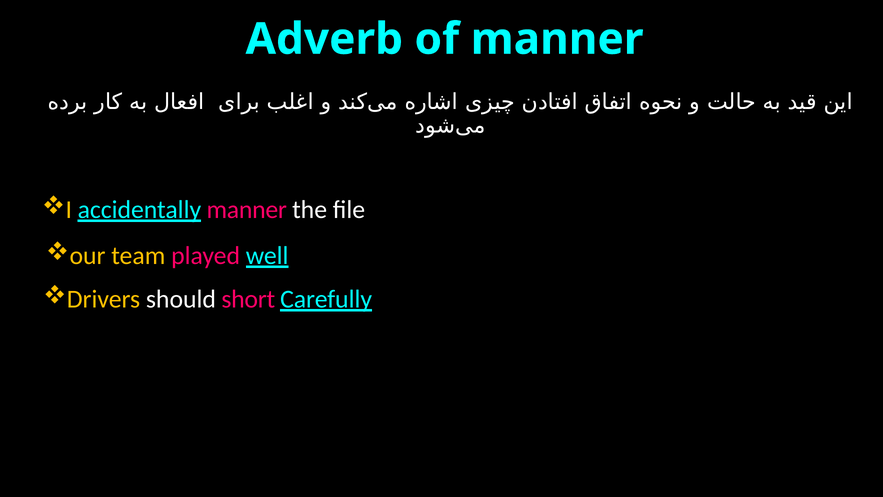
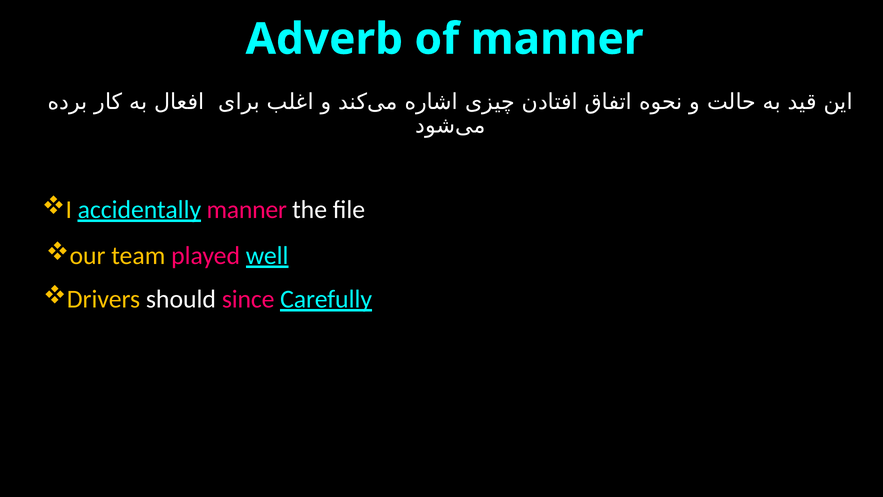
short: short -> since
